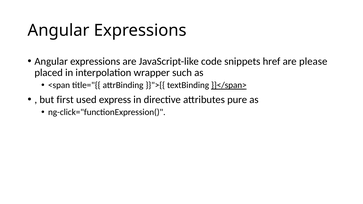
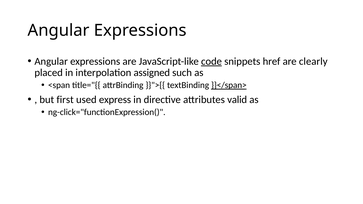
code underline: none -> present
please: please -> clearly
wrapper: wrapper -> assigned
pure: pure -> valid
